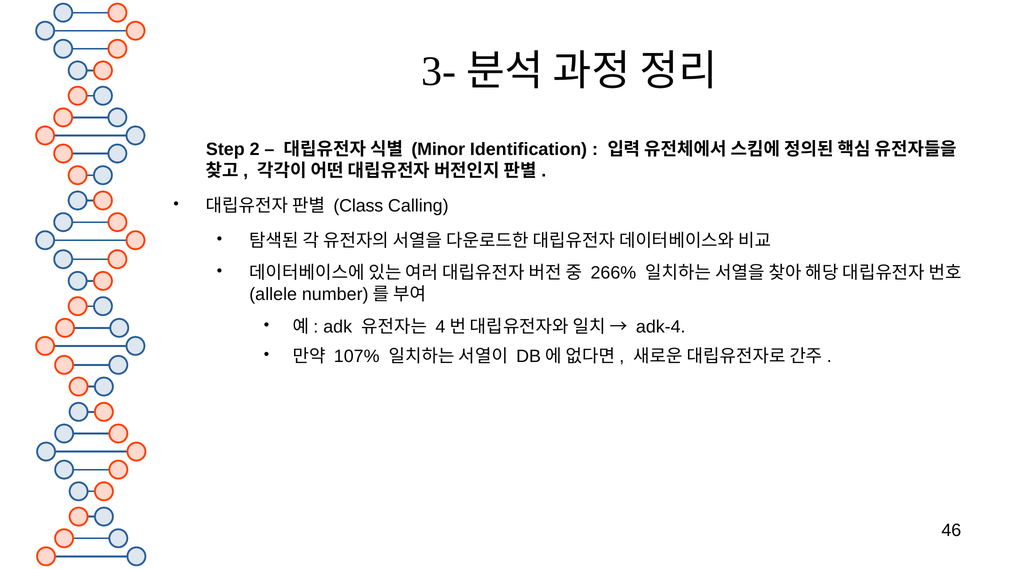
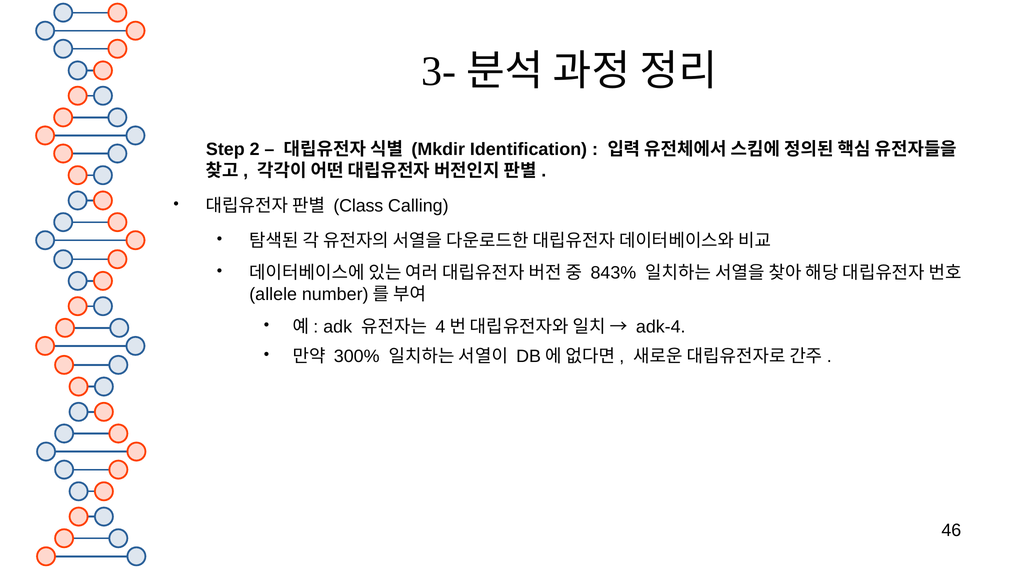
Minor: Minor -> Mkdir
266%: 266% -> 843%
107%: 107% -> 300%
